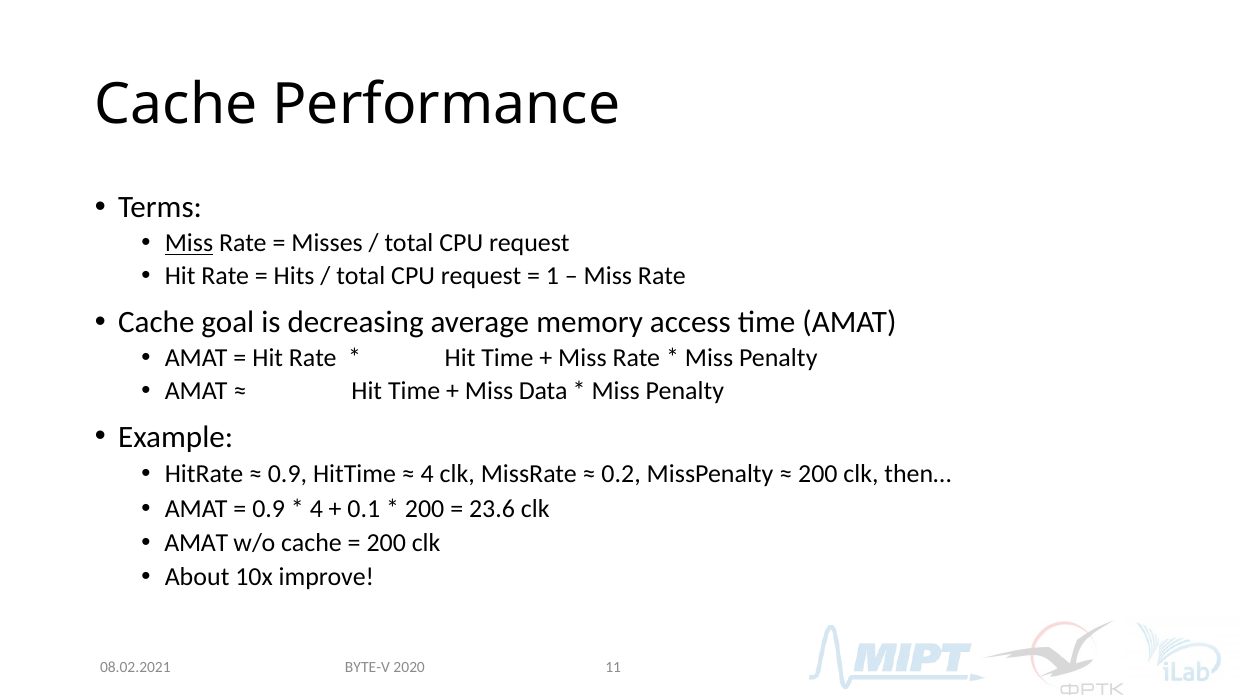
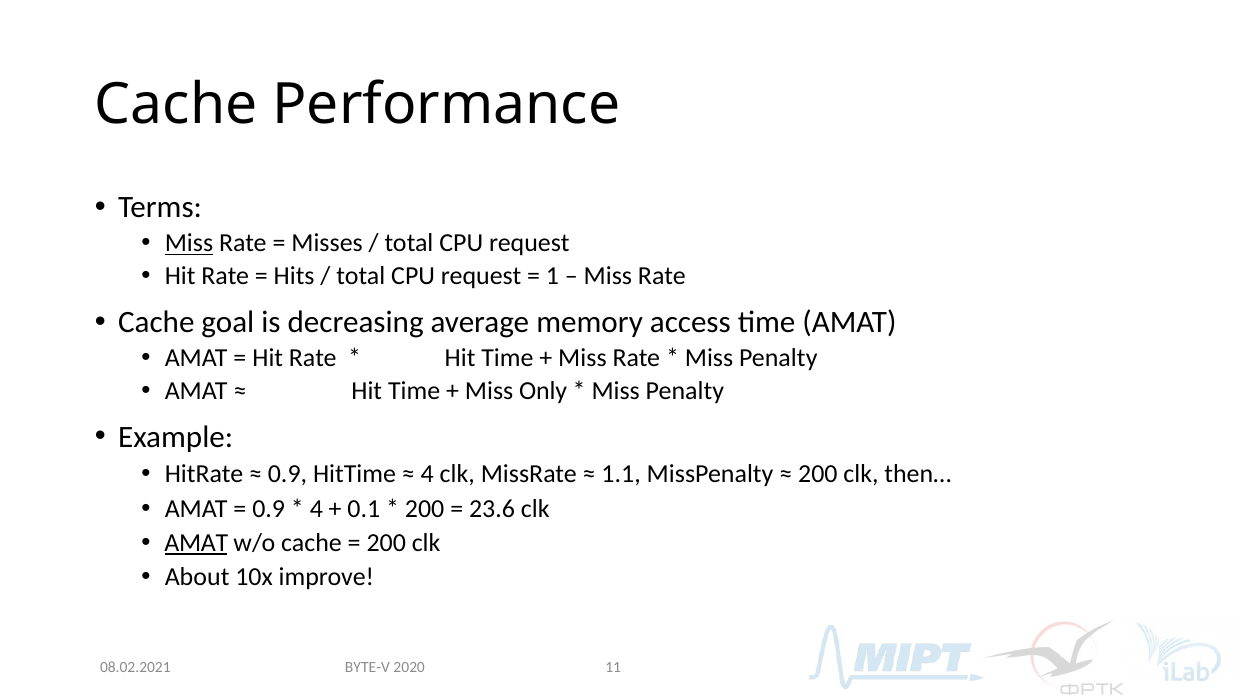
Data: Data -> Only
0.2: 0.2 -> 1.1
AMAT at (196, 544) underline: none -> present
